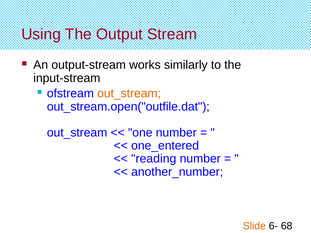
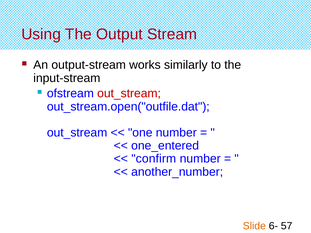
out_stream at (129, 94) colour: orange -> red
reading: reading -> confirm
68: 68 -> 57
